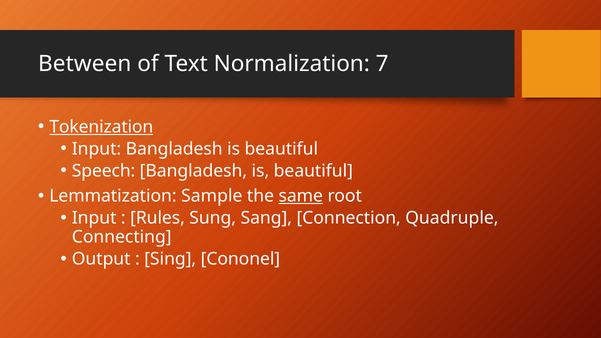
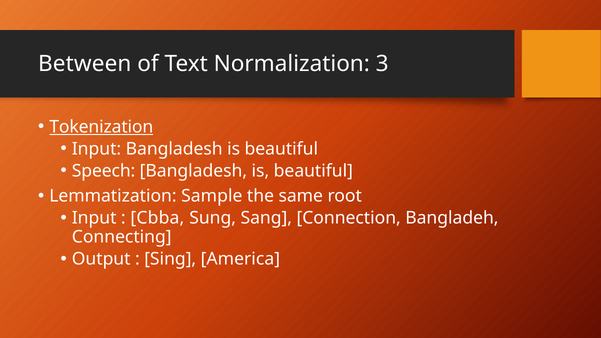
7: 7 -> 3
same underline: present -> none
Rules: Rules -> Cbba
Quadruple: Quadruple -> Bangladeh
Cononel: Cononel -> America
